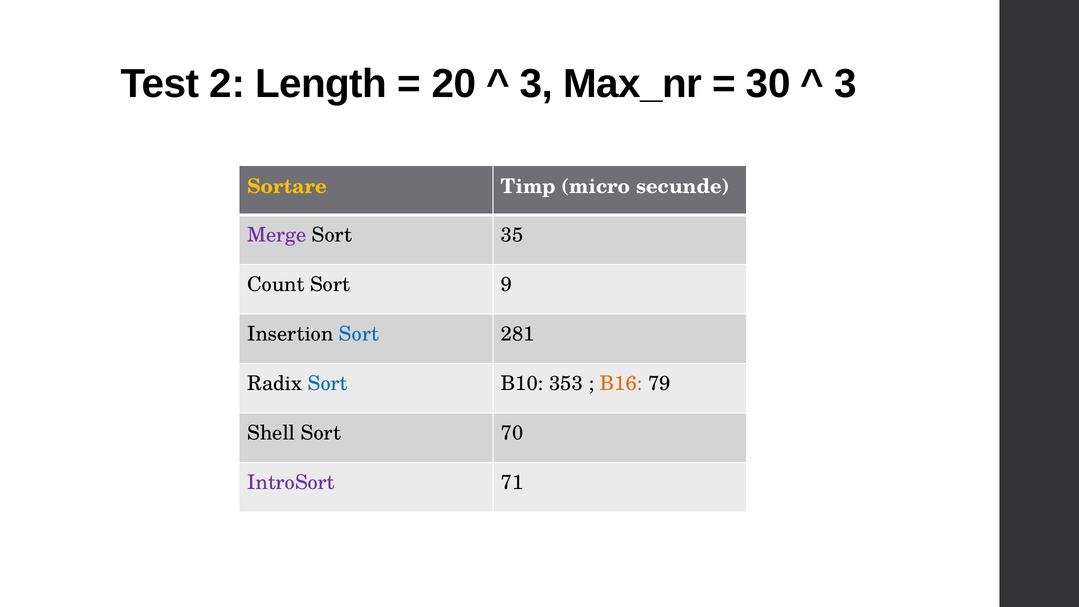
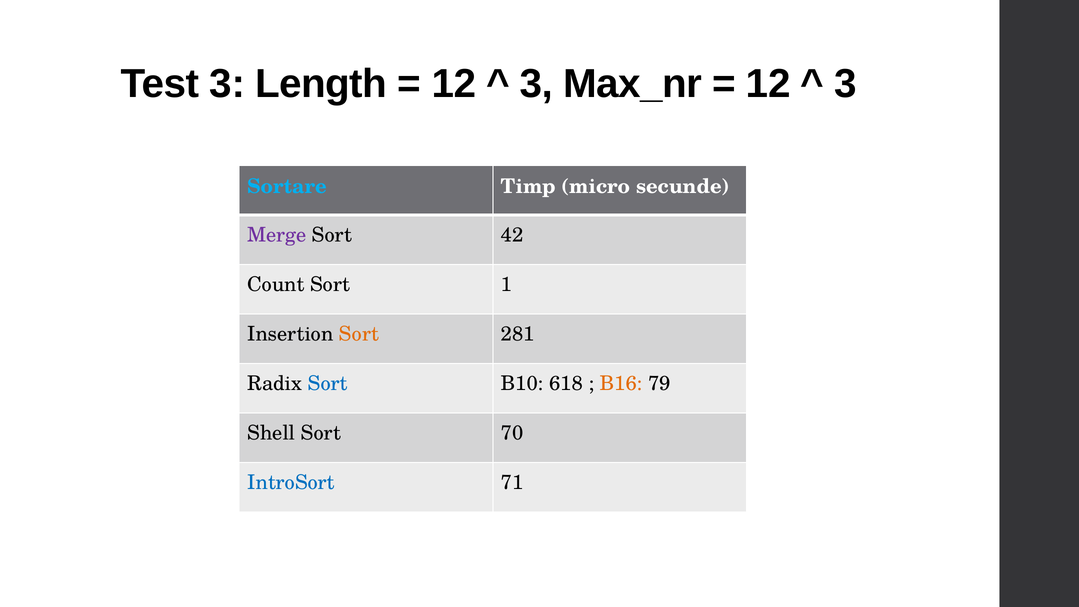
Test 2: 2 -> 3
20 at (454, 84): 20 -> 12
30 at (768, 84): 30 -> 12
Sortare colour: yellow -> light blue
35: 35 -> 42
9: 9 -> 1
Sort at (359, 334) colour: blue -> orange
353: 353 -> 618
IntroSort colour: purple -> blue
